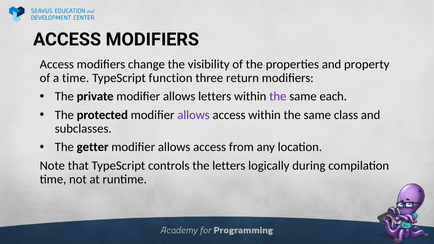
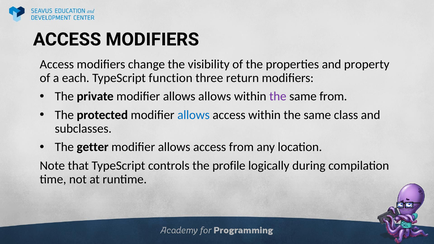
a time: time -> each
allows letters: letters -> allows
same each: each -> from
allows at (194, 115) colour: purple -> blue
the letters: letters -> profile
